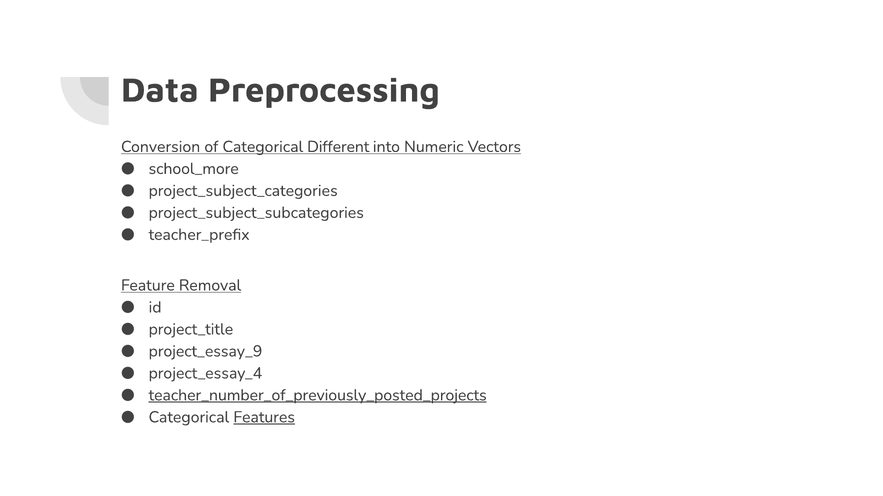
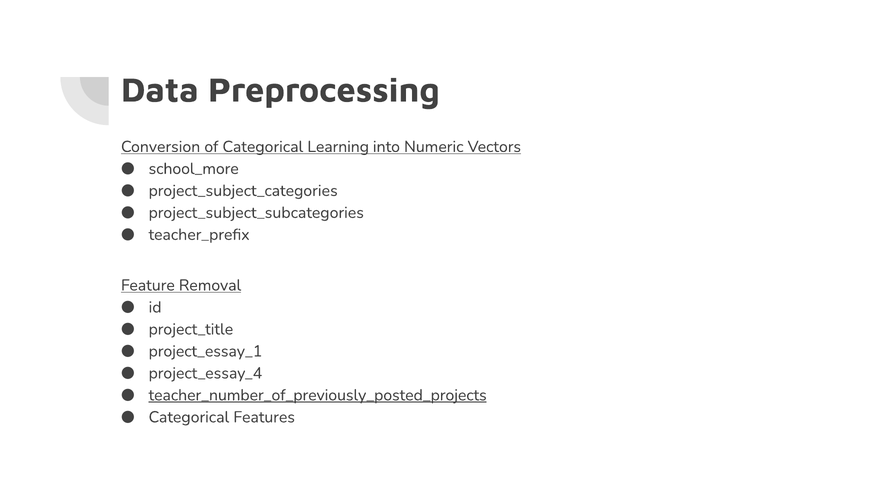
Different: Different -> Learning
project_essay_9: project_essay_9 -> project_essay_1
Features underline: present -> none
